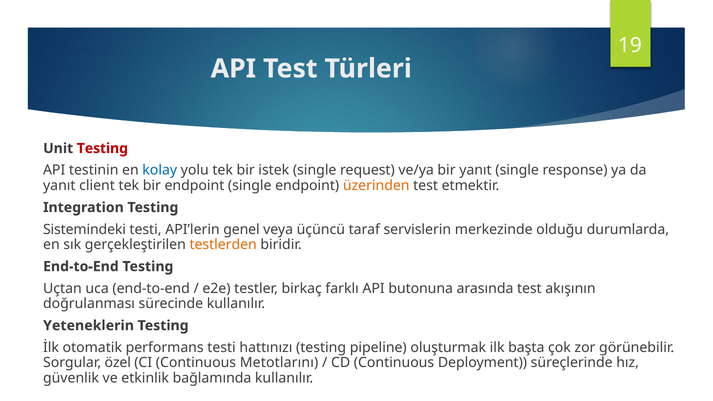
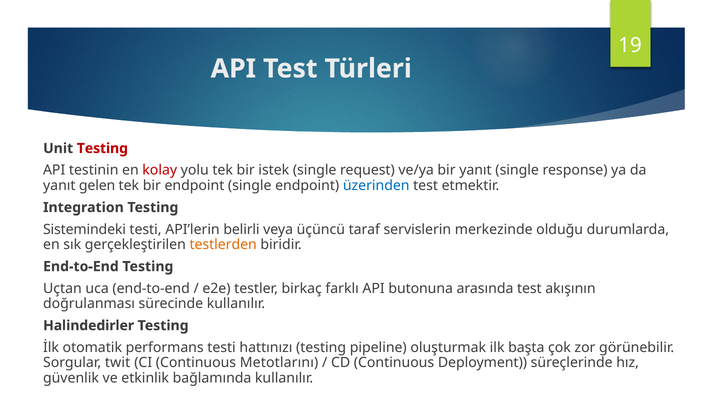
kolay colour: blue -> red
client: client -> gelen
üzerinden colour: orange -> blue
genel: genel -> belirli
Yeteneklerin: Yeteneklerin -> Halindedirler
özel: özel -> twit
